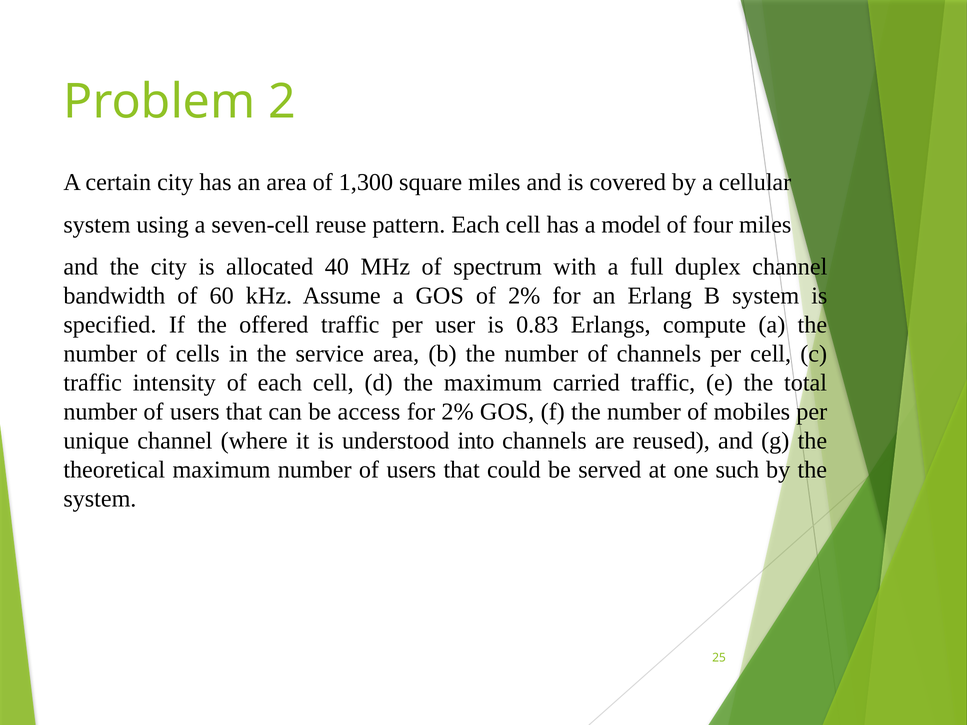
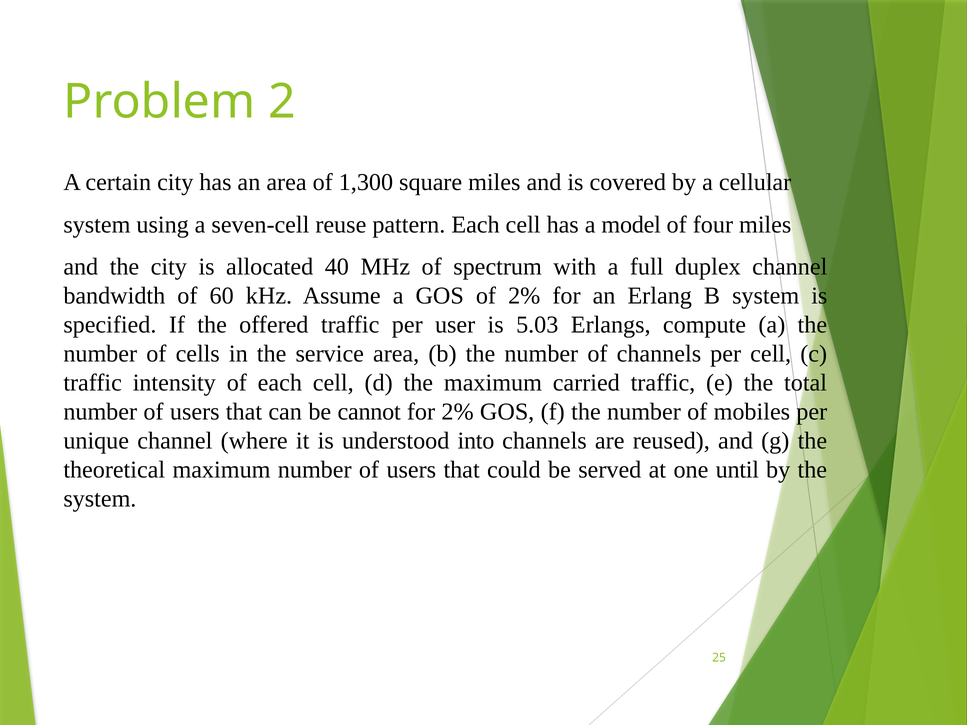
0.83: 0.83 -> 5.03
access: access -> cannot
such: such -> until
